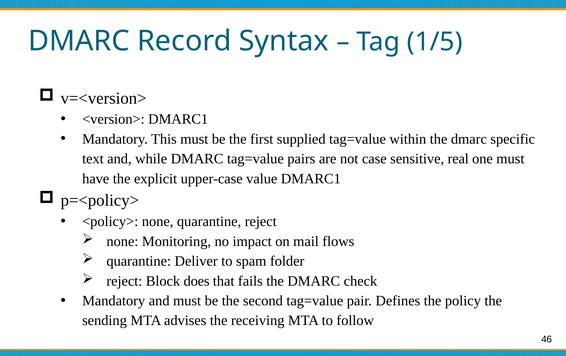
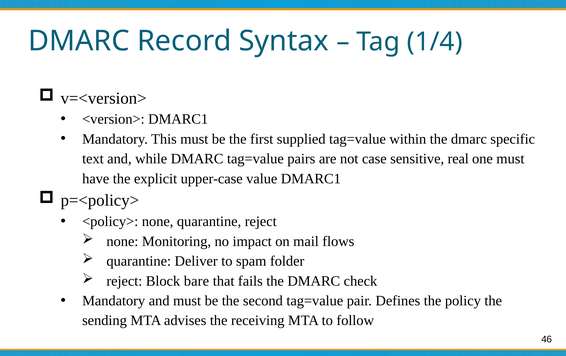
1/5: 1/5 -> 1/4
does: does -> bare
